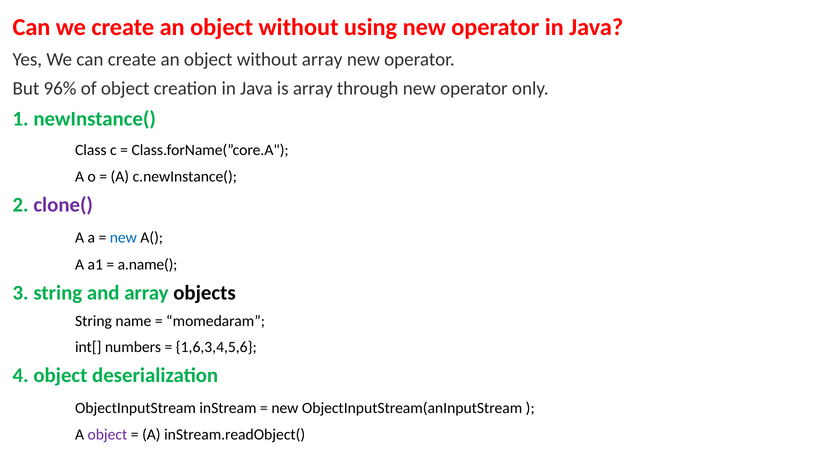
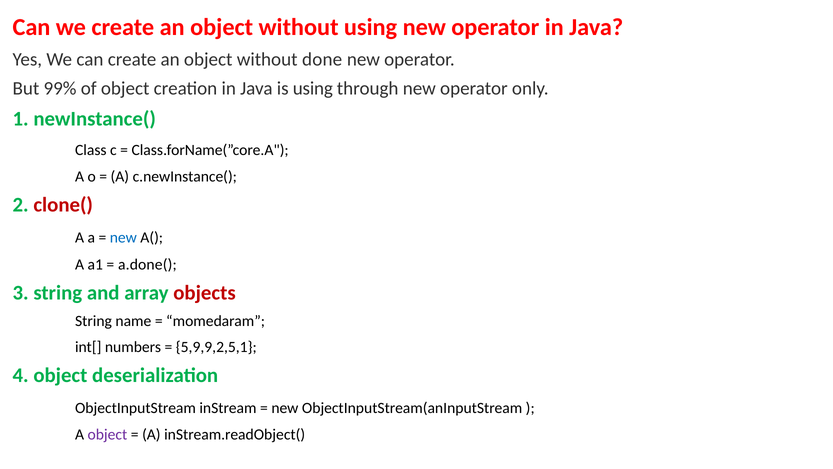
without array: array -> done
96%: 96% -> 99%
is array: array -> using
clone( colour: purple -> red
a.name(: a.name( -> a.done(
objects colour: black -> red
1,6,3,4,5,6: 1,6,3,4,5,6 -> 5,9,9,2,5,1
